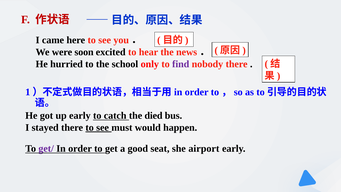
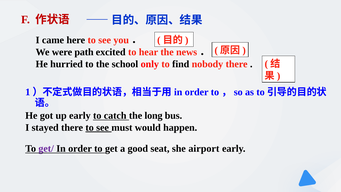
soon: soon -> path
find colour: purple -> black
died: died -> long
